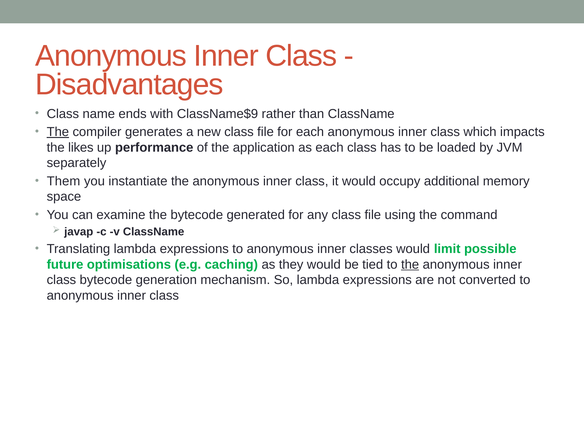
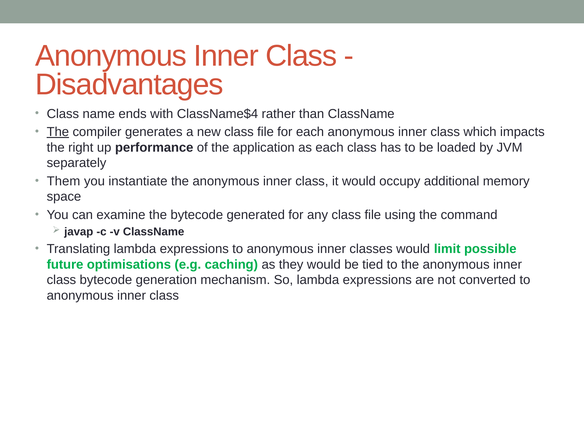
ClassName$9: ClassName$9 -> ClassName$4
likes: likes -> right
the at (410, 264) underline: present -> none
